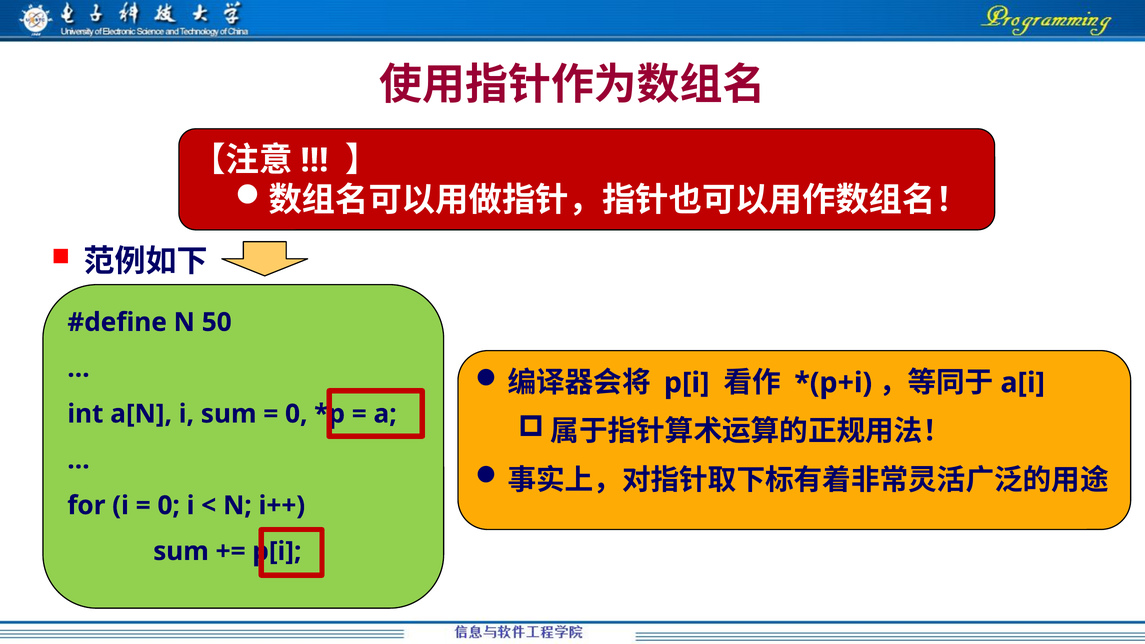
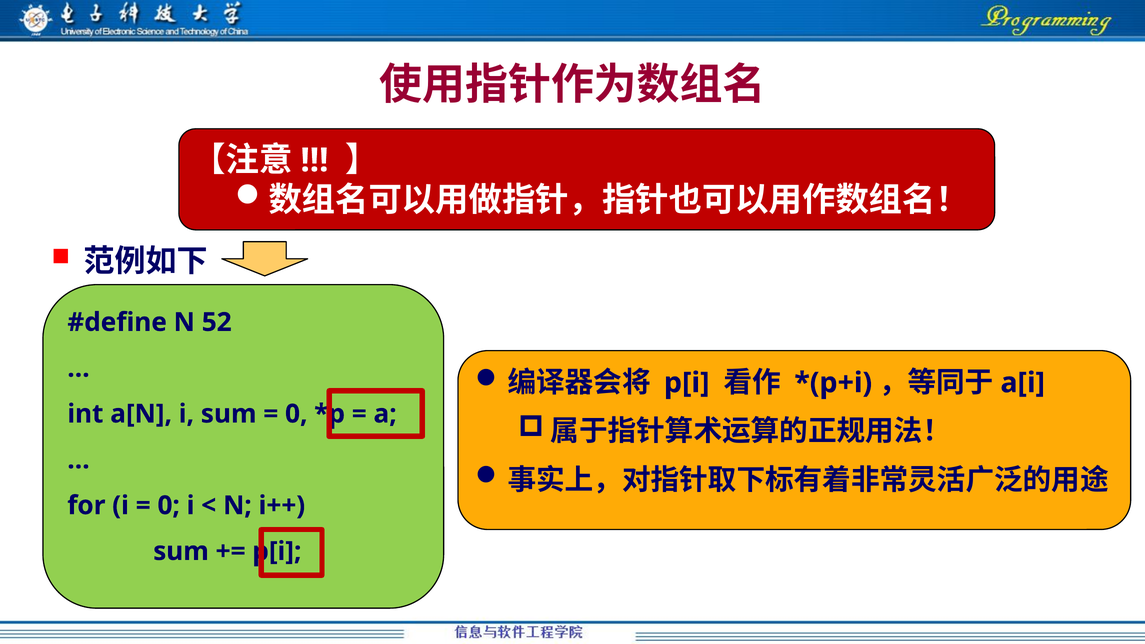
50: 50 -> 52
